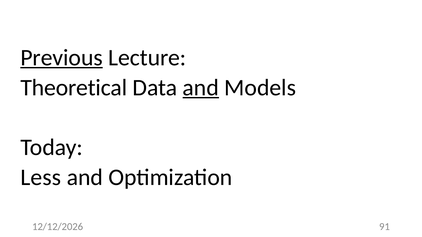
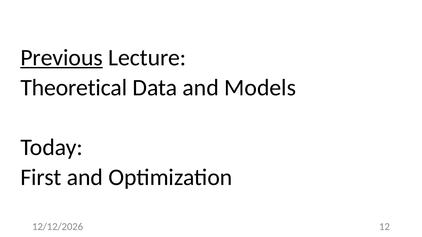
and at (201, 88) underline: present -> none
Less: Less -> First
91: 91 -> 12
